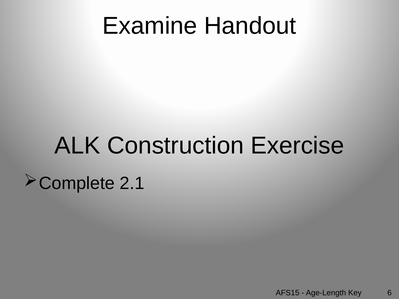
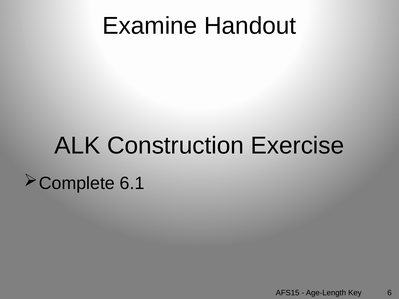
2.1: 2.1 -> 6.1
